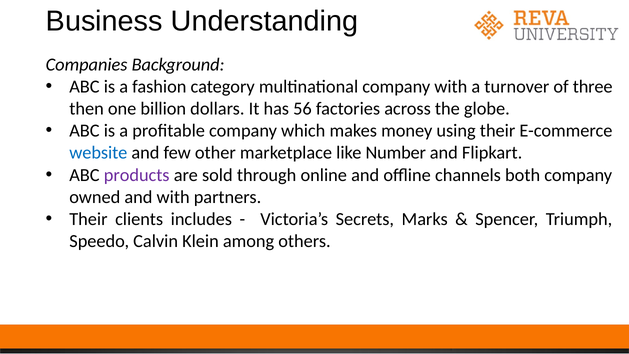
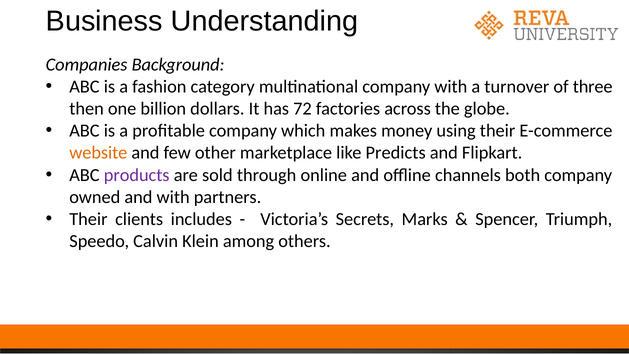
56: 56 -> 72
website colour: blue -> orange
Number: Number -> Predicts
